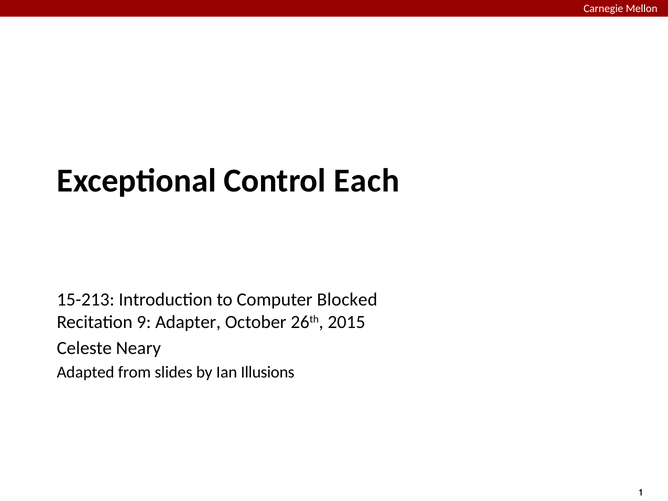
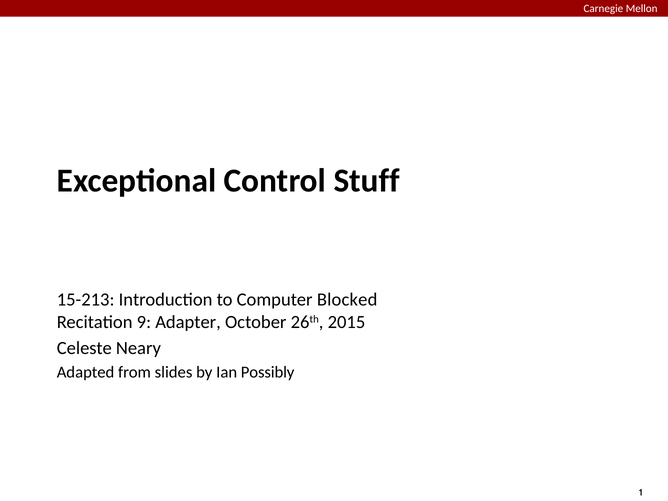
Each: Each -> Stuff
Illusions: Illusions -> Possibly
